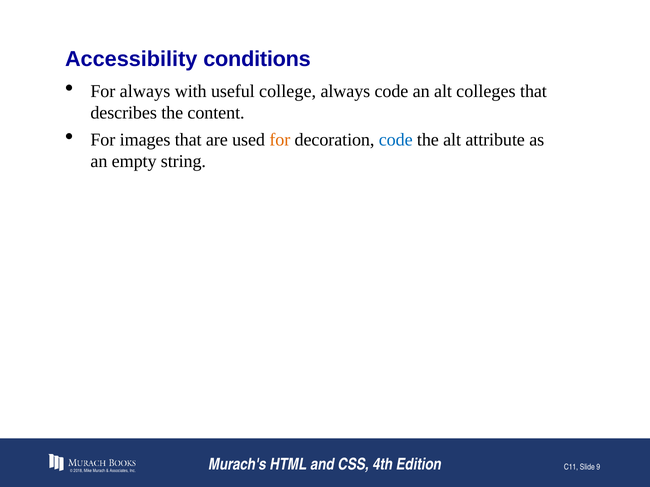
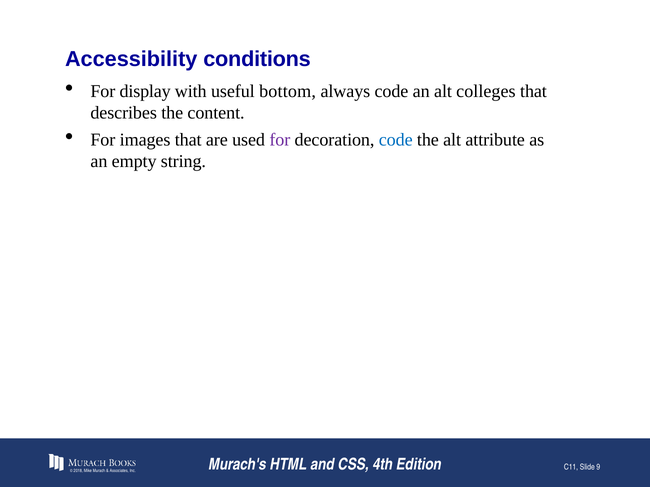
For always: always -> display
college: college -> bottom
for at (280, 140) colour: orange -> purple
